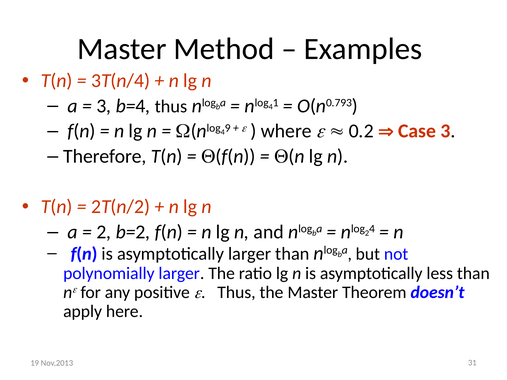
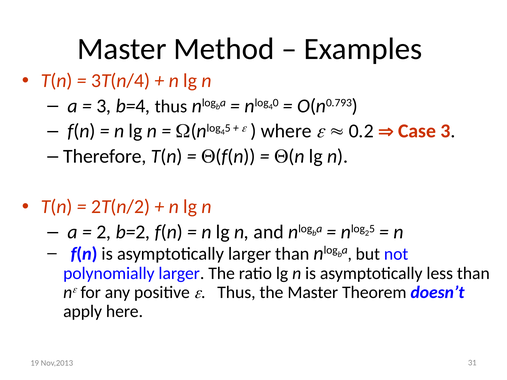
1: 1 -> 0
9 at (228, 128): 9 -> 5
2 4: 4 -> 5
